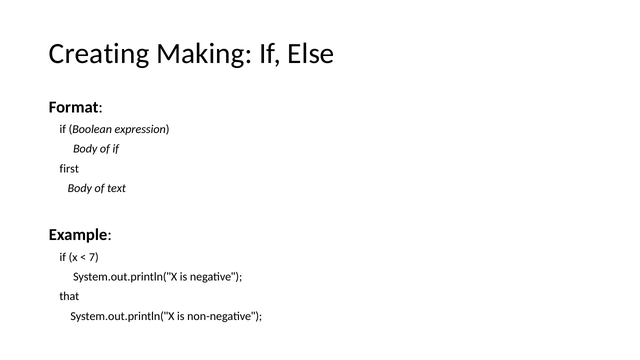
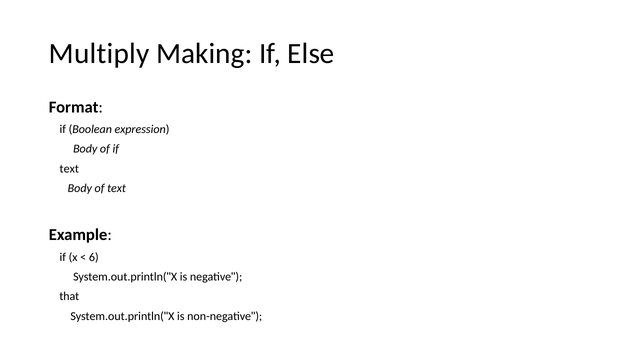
Creating: Creating -> Multiply
first at (69, 169): first -> text
7: 7 -> 6
